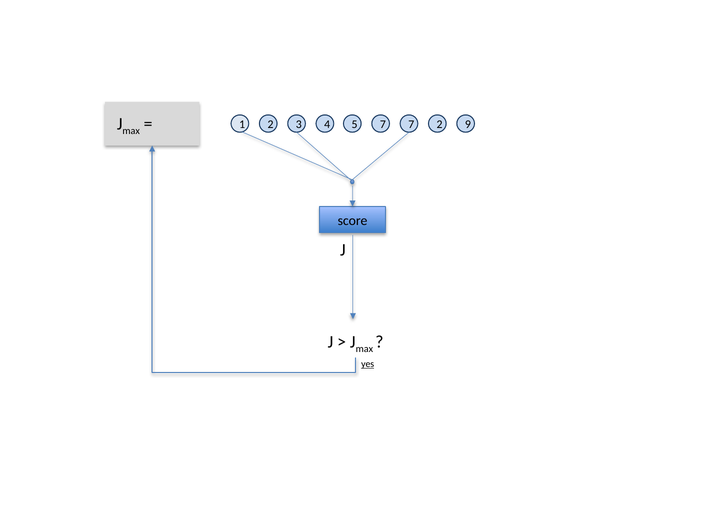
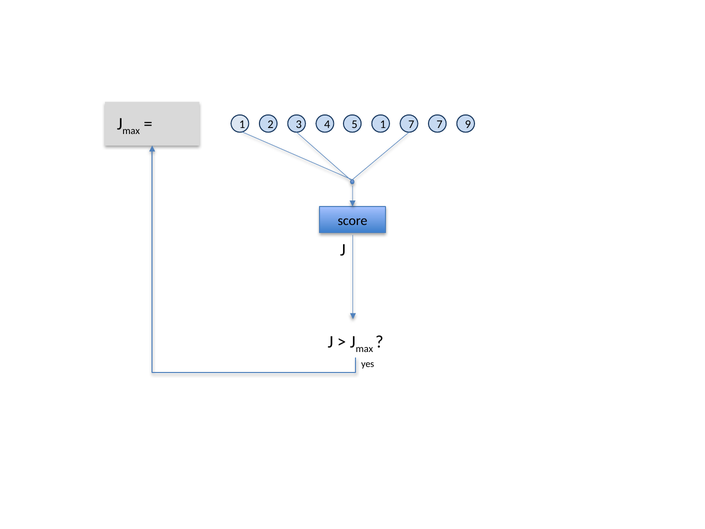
7 at (383, 124): 7 -> 1
7 2: 2 -> 7
yes underline: present -> none
